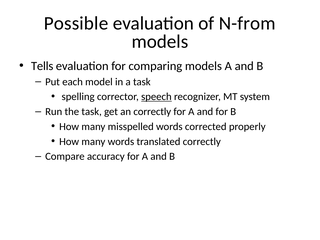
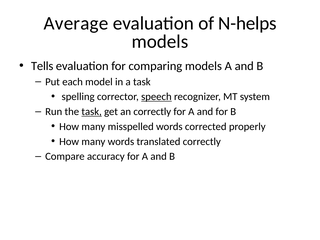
Possible: Possible -> Average
N-from: N-from -> N-helps
task at (92, 112) underline: none -> present
